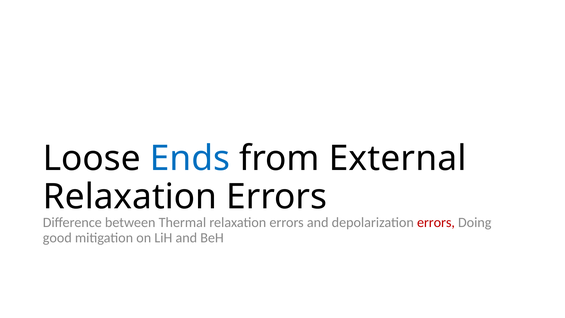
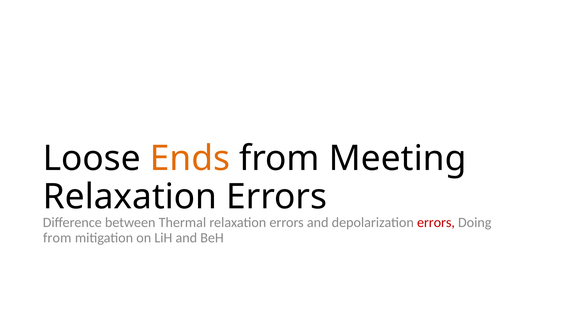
Ends colour: blue -> orange
External: External -> Meeting
good at (57, 238): good -> from
